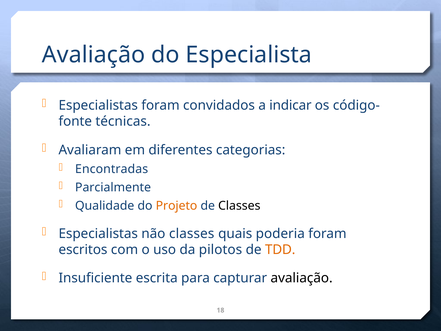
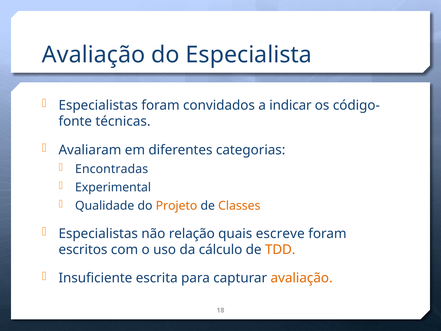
Parcialmente: Parcialmente -> Experimental
Classes at (239, 206) colour: black -> orange
não classes: classes -> relação
poderia: poderia -> escreve
pilotos: pilotos -> cálculo
avaliação at (302, 278) colour: black -> orange
